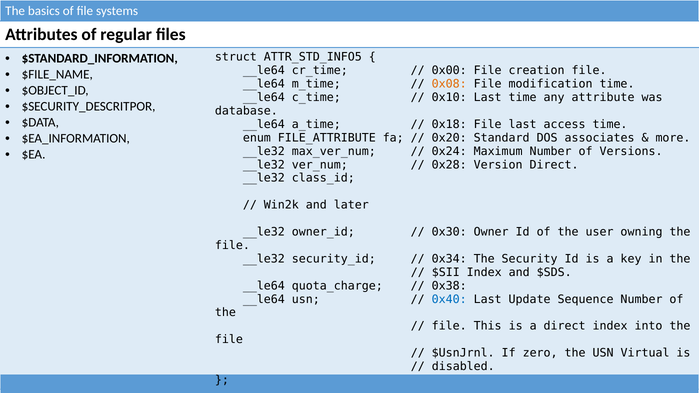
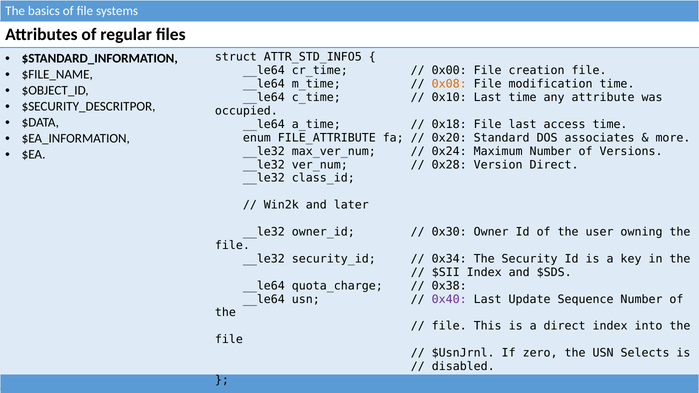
database: database -> occupied
0x40 colour: blue -> purple
Virtual: Virtual -> Selects
